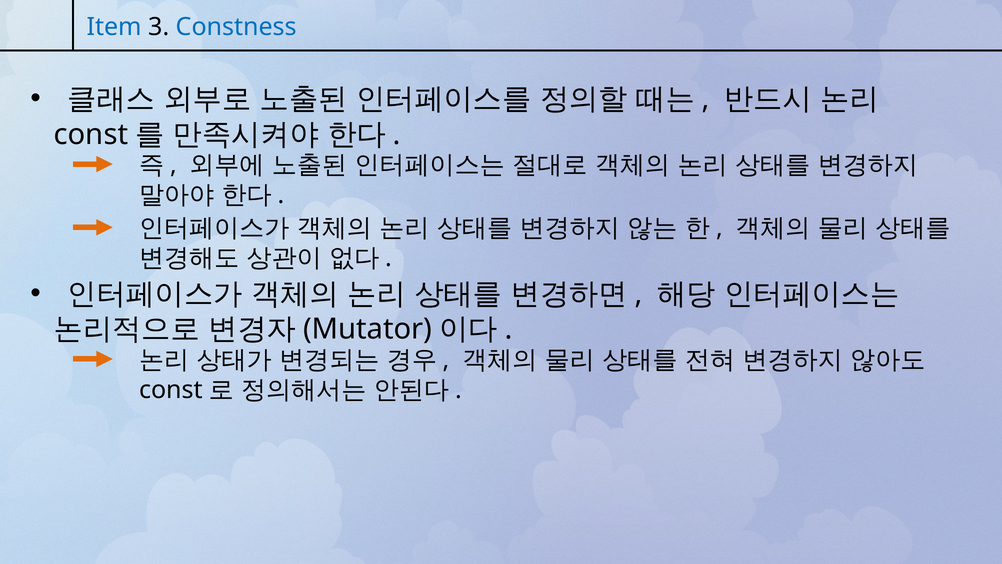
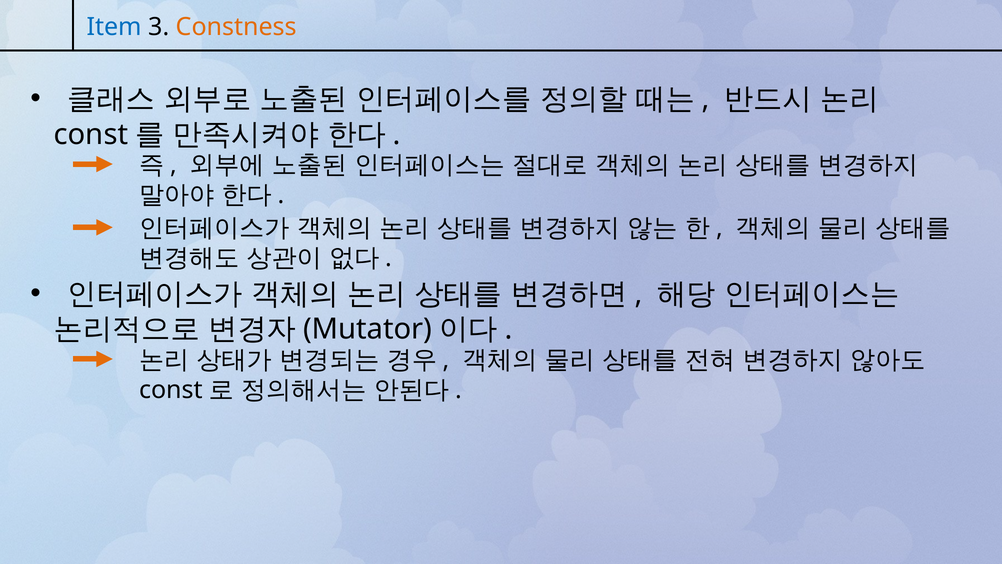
Constness colour: blue -> orange
